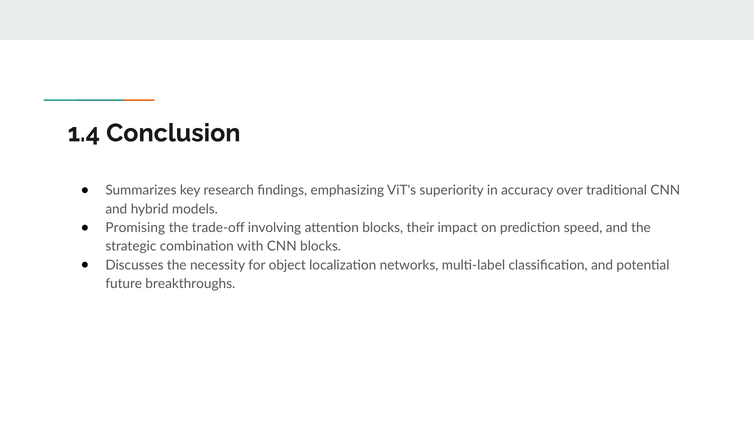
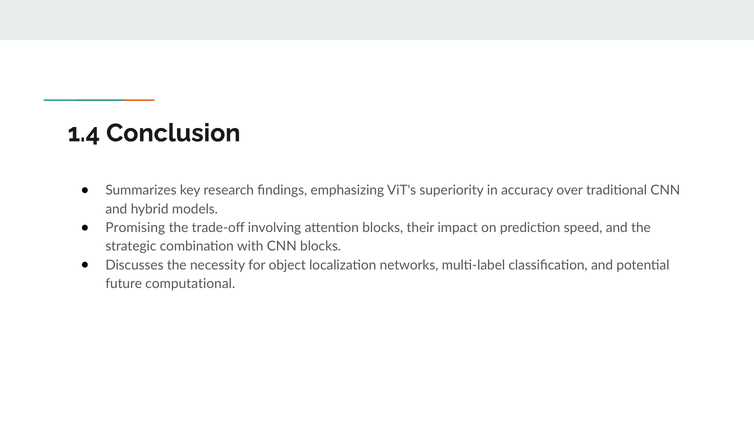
breakthroughs: breakthroughs -> computational
